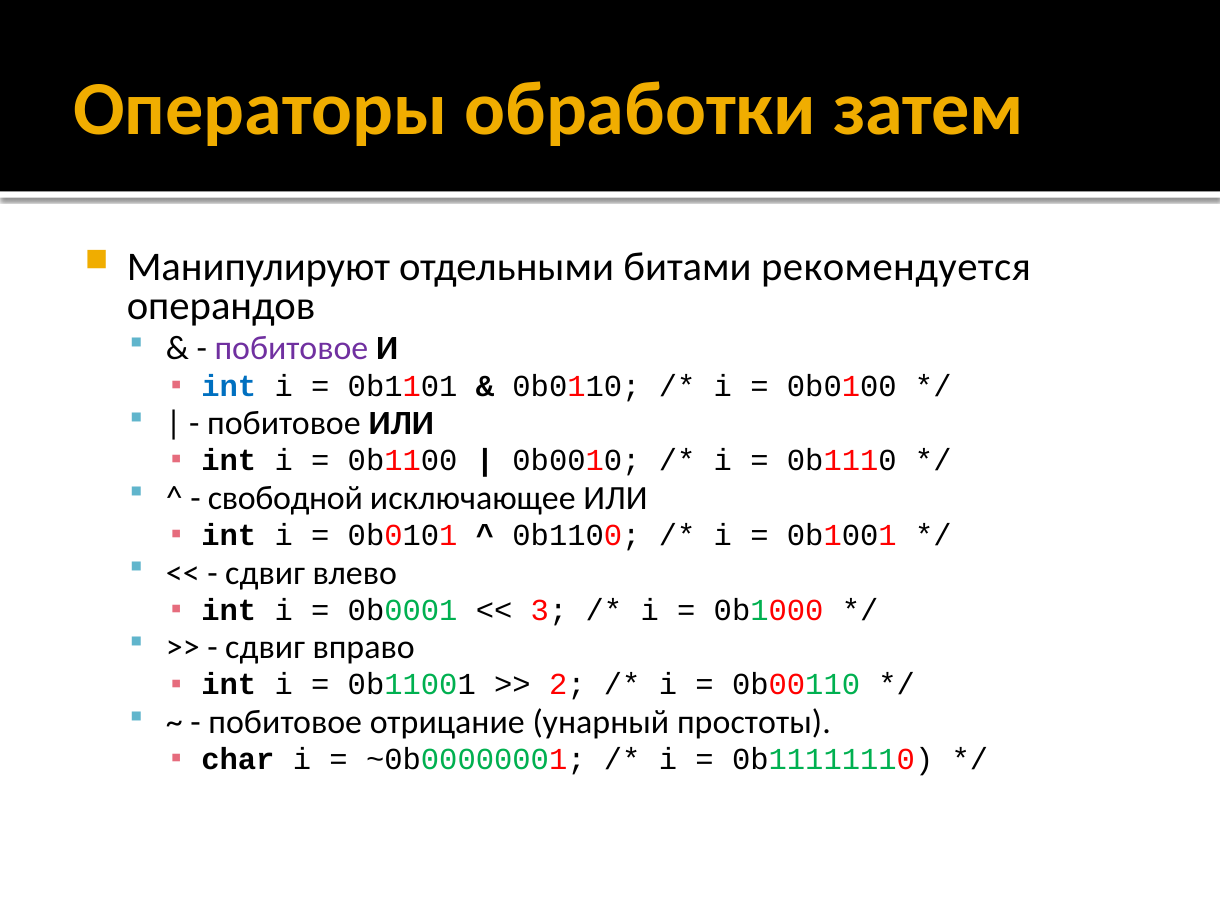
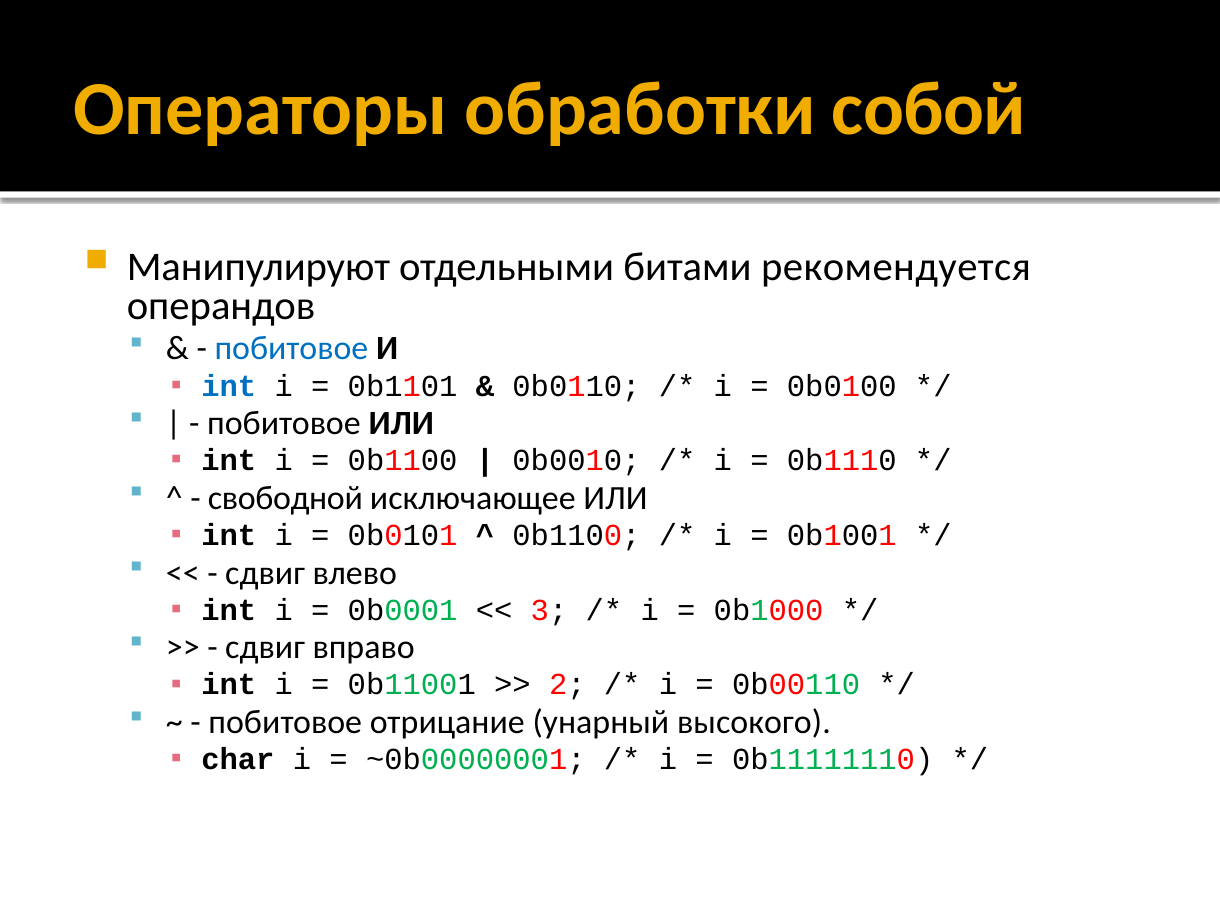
затем: затем -> собой
побитовое at (291, 349) colour: purple -> blue
простоты: простоты -> высокого
